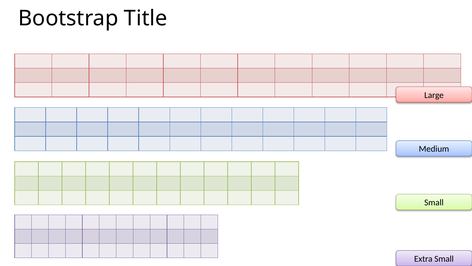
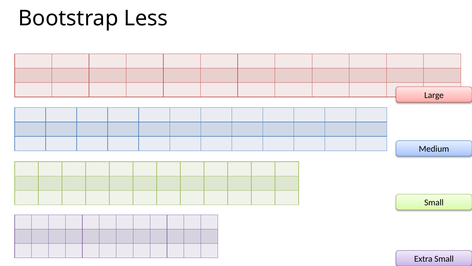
Title: Title -> Less
